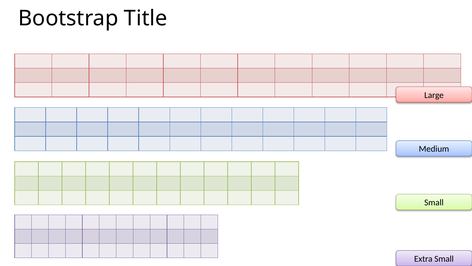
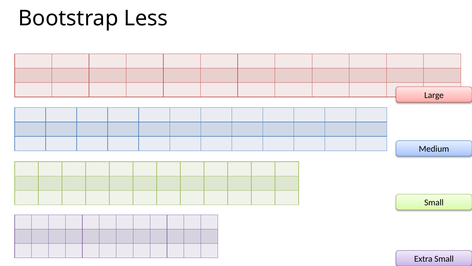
Title: Title -> Less
